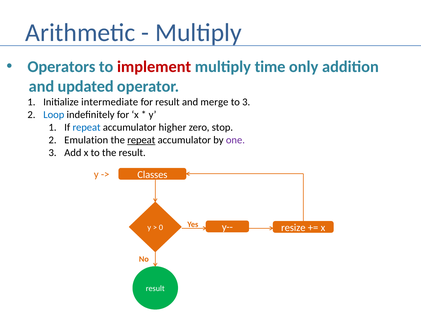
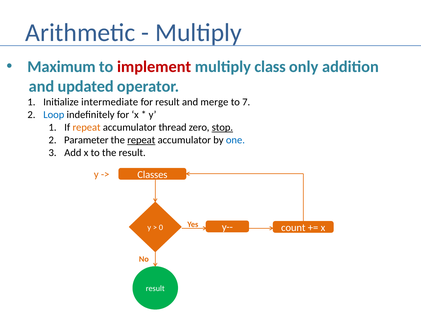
Operators: Operators -> Maximum
time: time -> class
to 3: 3 -> 7
repeat at (87, 127) colour: blue -> orange
higher: higher -> thread
stop underline: none -> present
Emulation: Emulation -> Parameter
one colour: purple -> blue
resize: resize -> count
